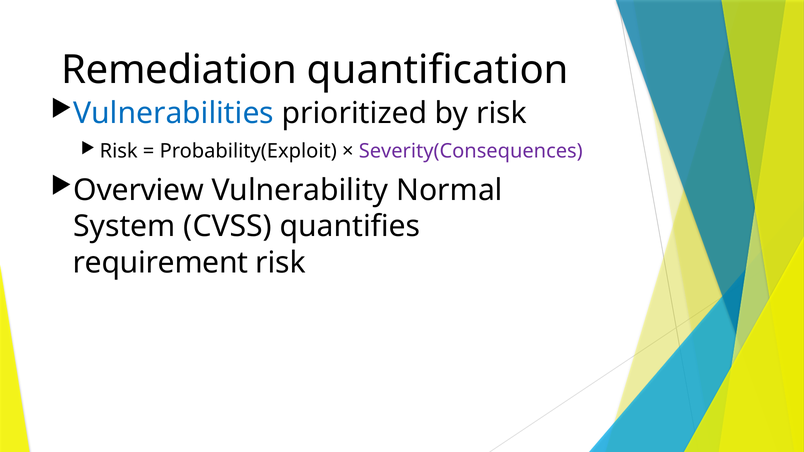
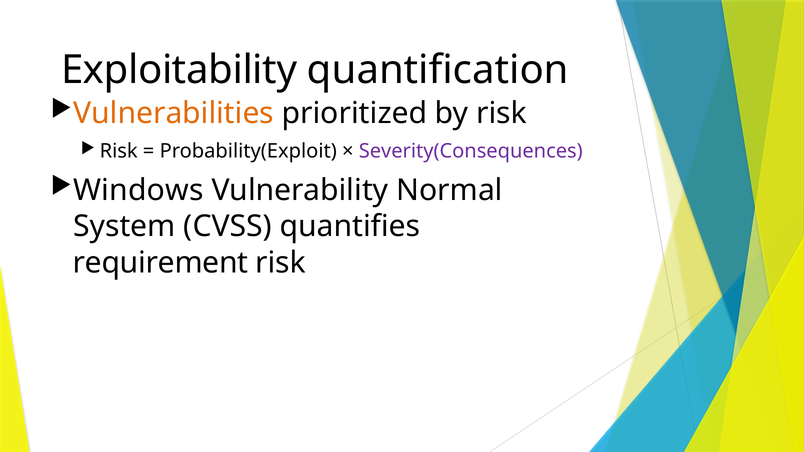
Remediation: Remediation -> Exploitability
Vulnerabilities colour: blue -> orange
Overview: Overview -> Windows
